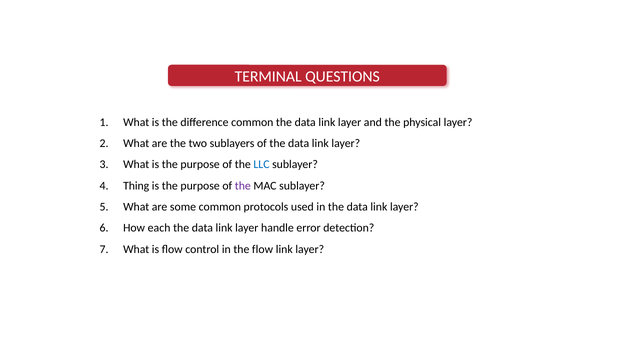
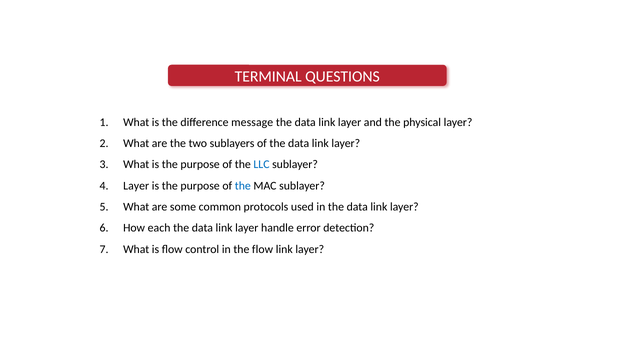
difference common: common -> message
Thing at (136, 186): Thing -> Layer
the at (243, 186) colour: purple -> blue
